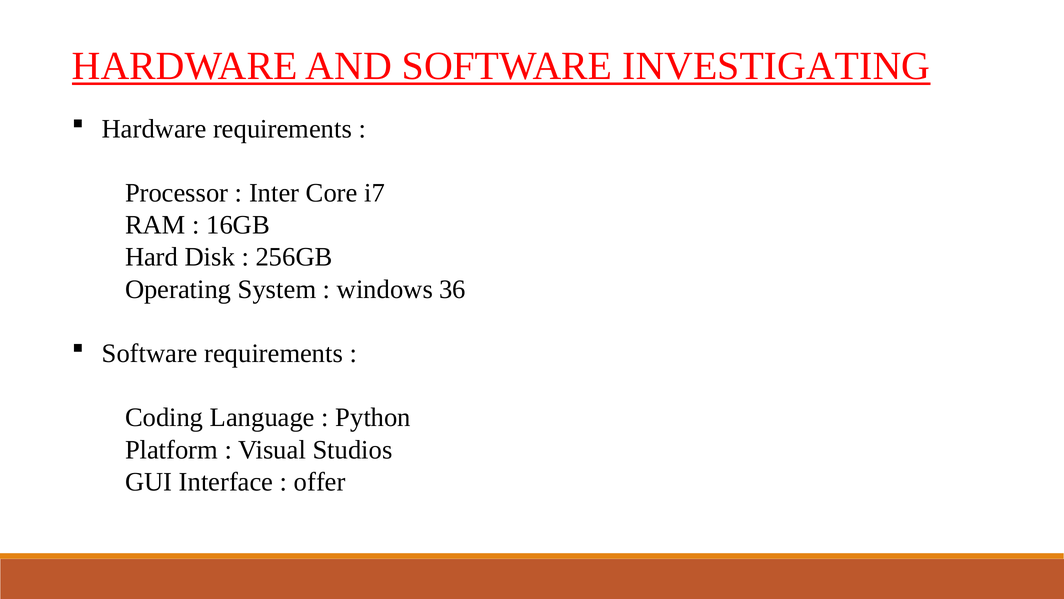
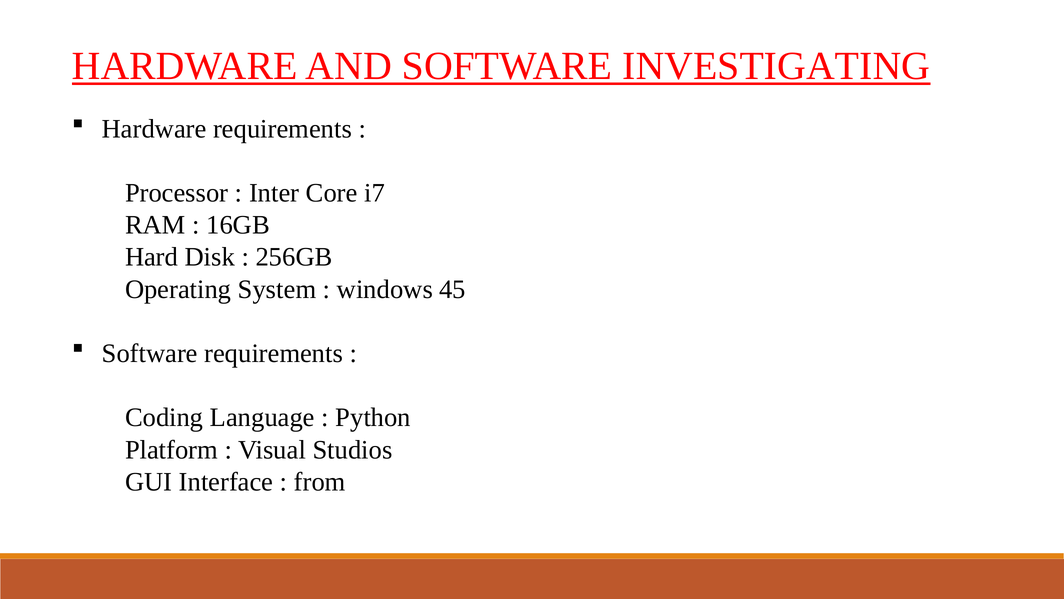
36: 36 -> 45
offer: offer -> from
